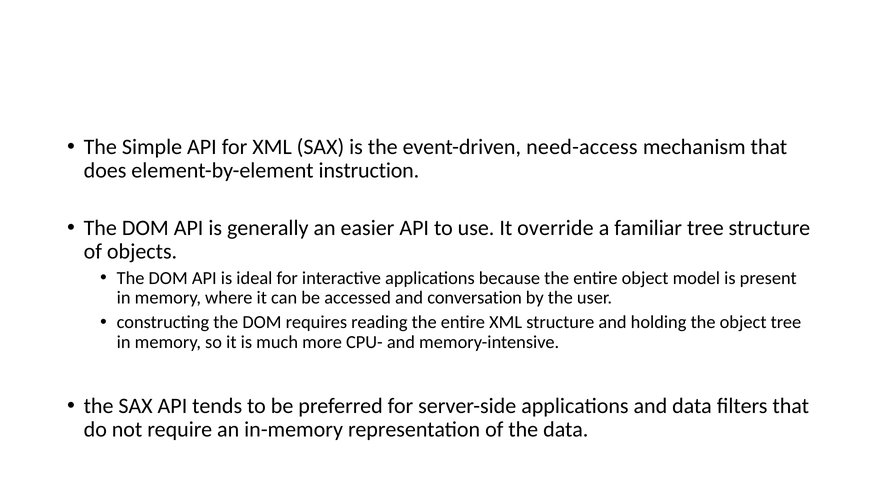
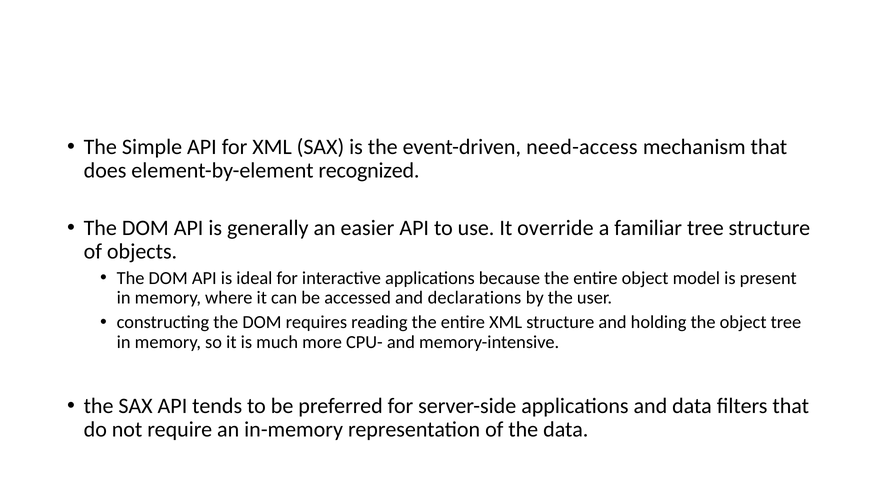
instruction: instruction -> recognized
conversation: conversation -> declarations
